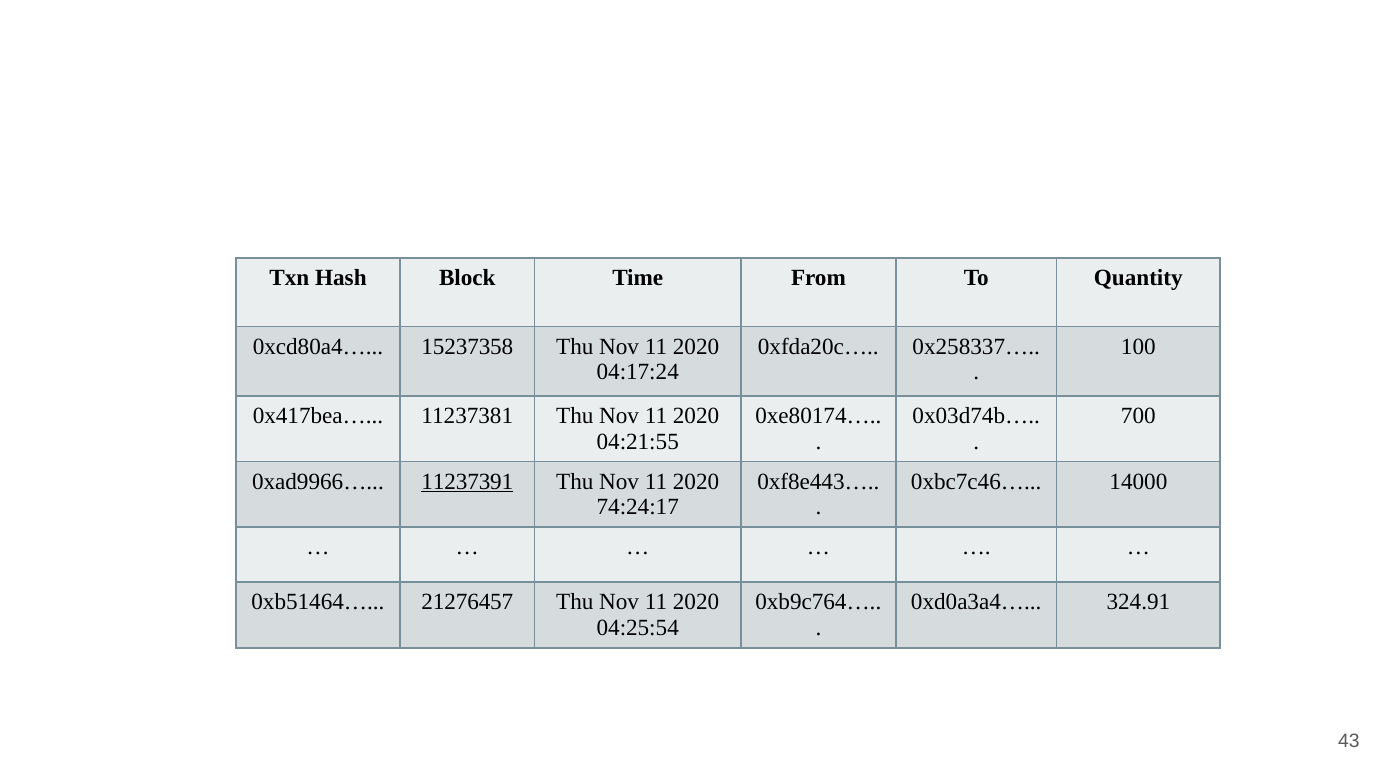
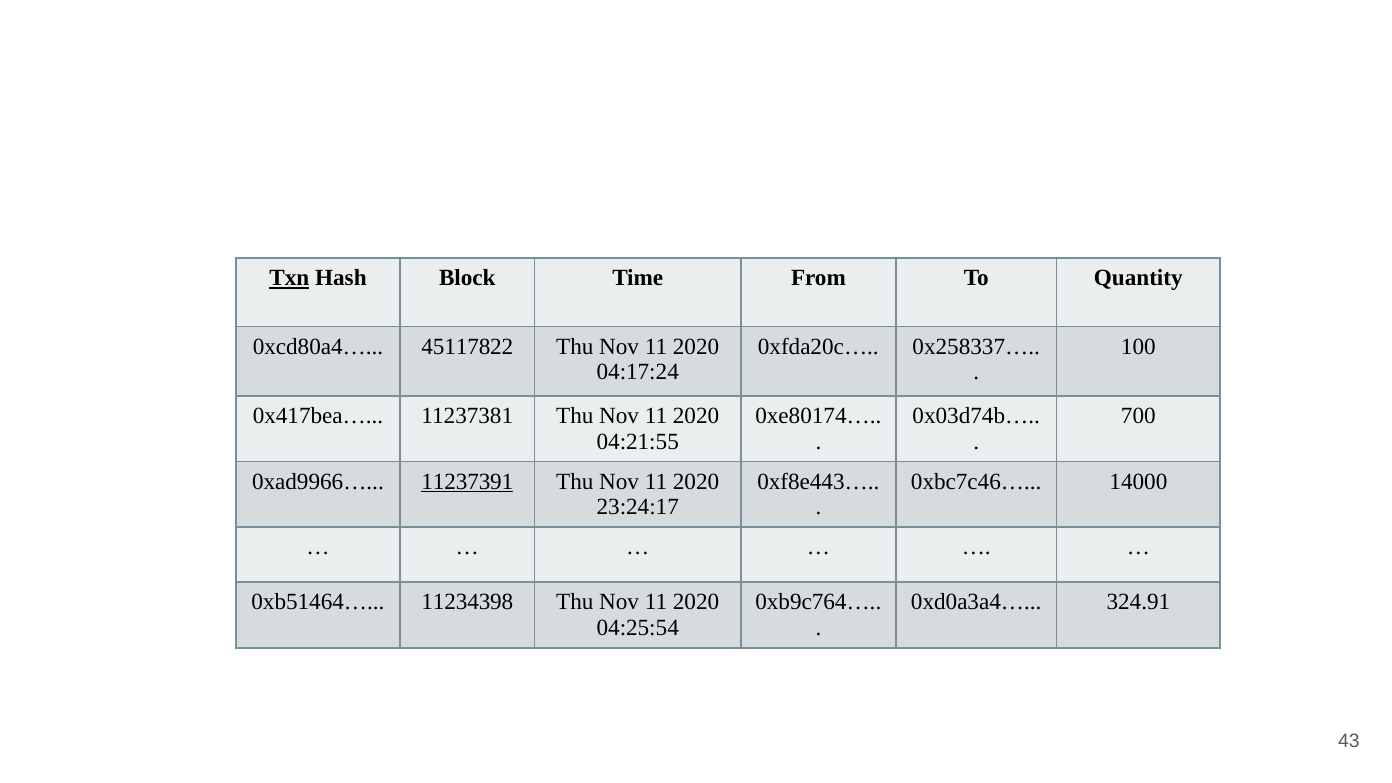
Txn underline: none -> present
15237358: 15237358 -> 45117822
74:24:17: 74:24:17 -> 23:24:17
21276457: 21276457 -> 11234398
